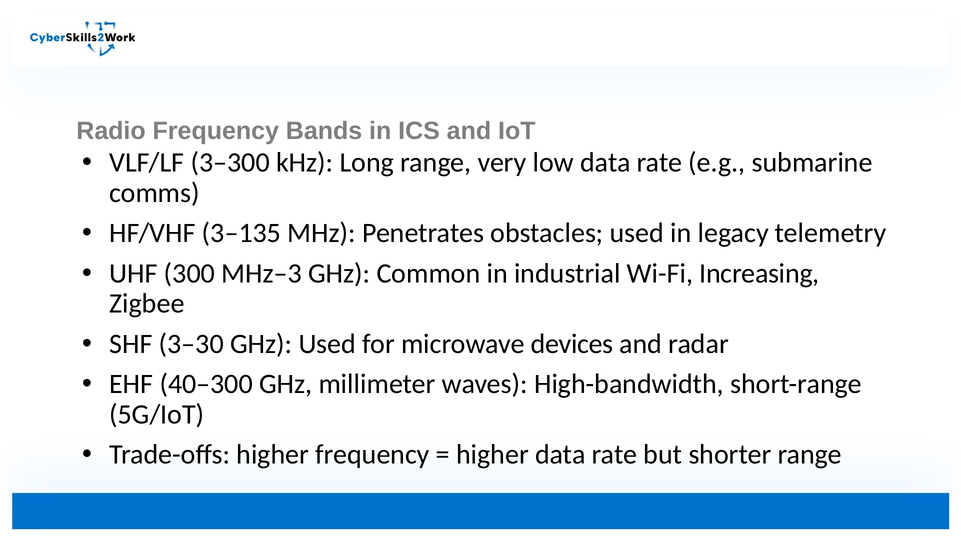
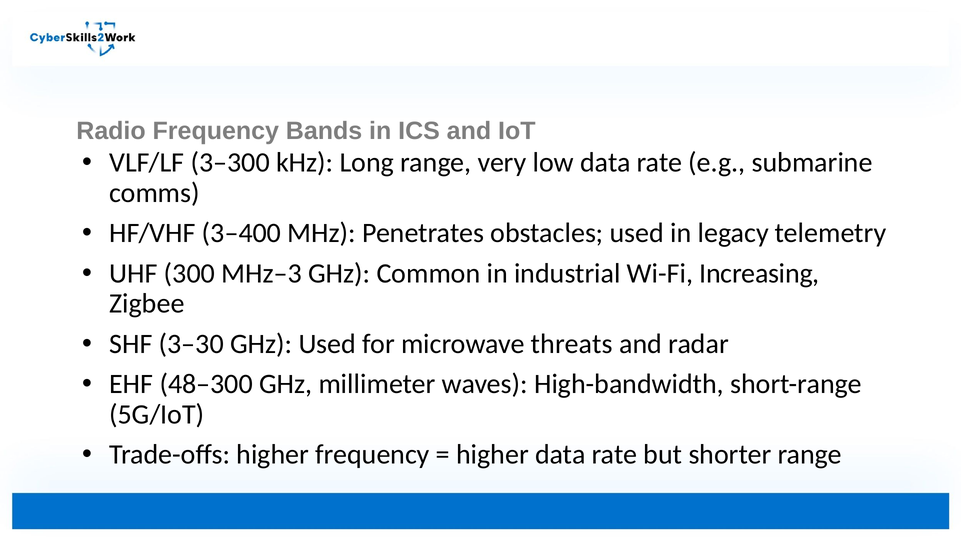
3–135: 3–135 -> 3–400
devices: devices -> threats
40–300: 40–300 -> 48–300
